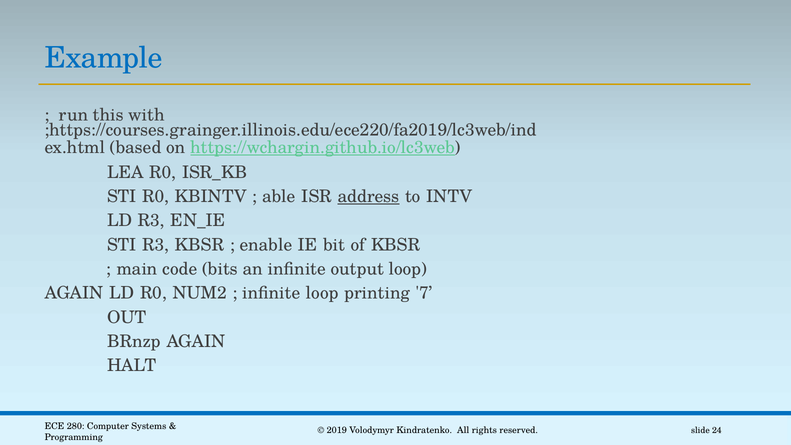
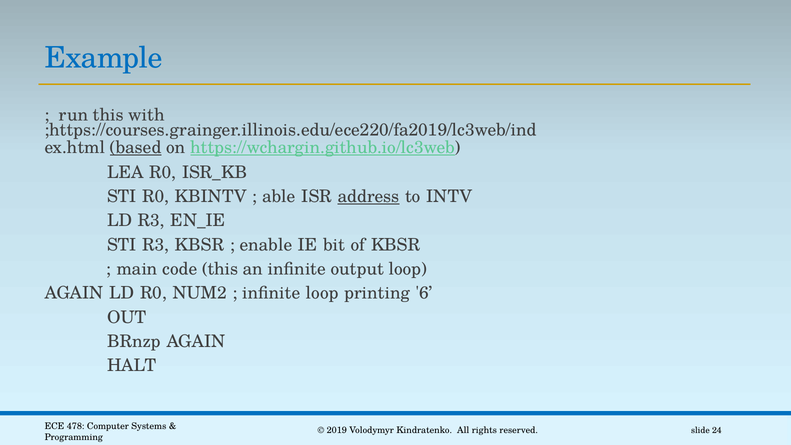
based underline: none -> present
code bits: bits -> this
7: 7 -> 6
280: 280 -> 478
